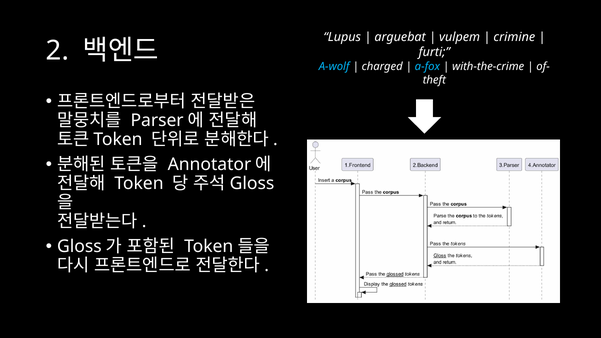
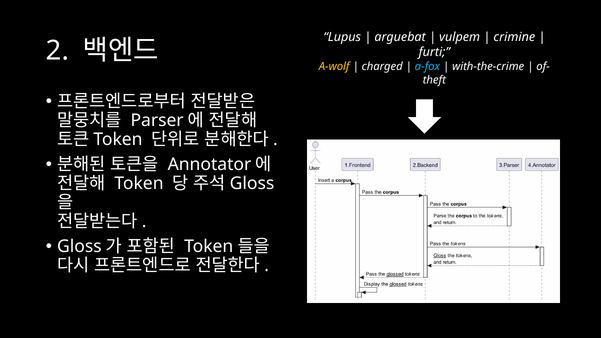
A-wolf colour: light blue -> yellow
